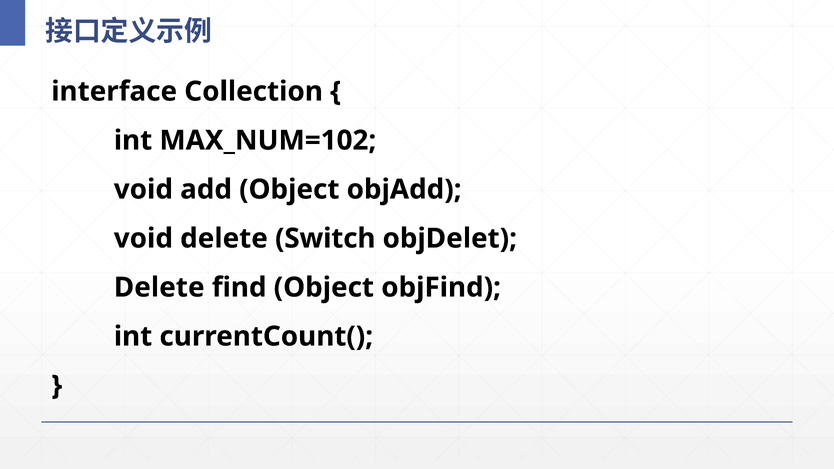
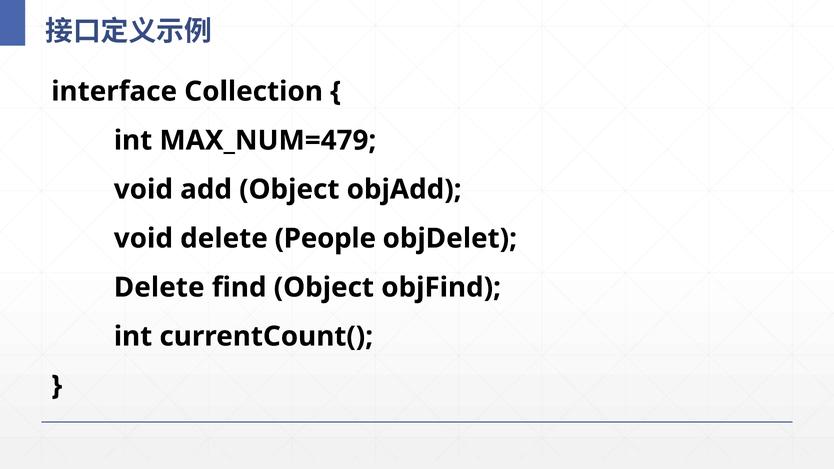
MAX_NUM=102: MAX_NUM=102 -> MAX_NUM=479
Switch: Switch -> People
